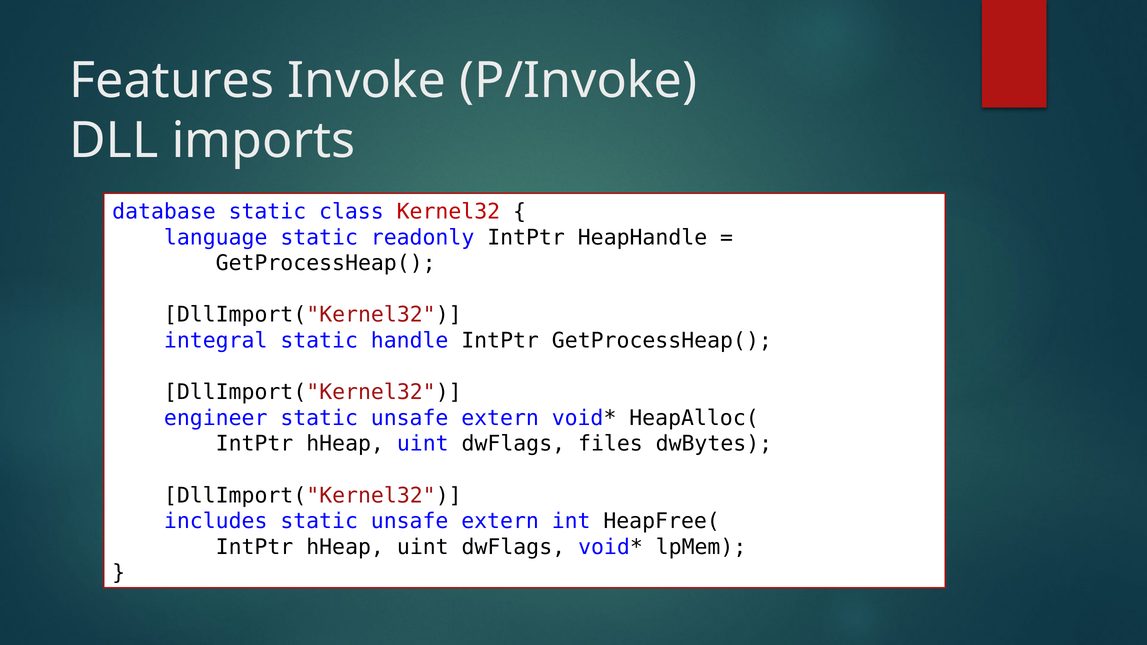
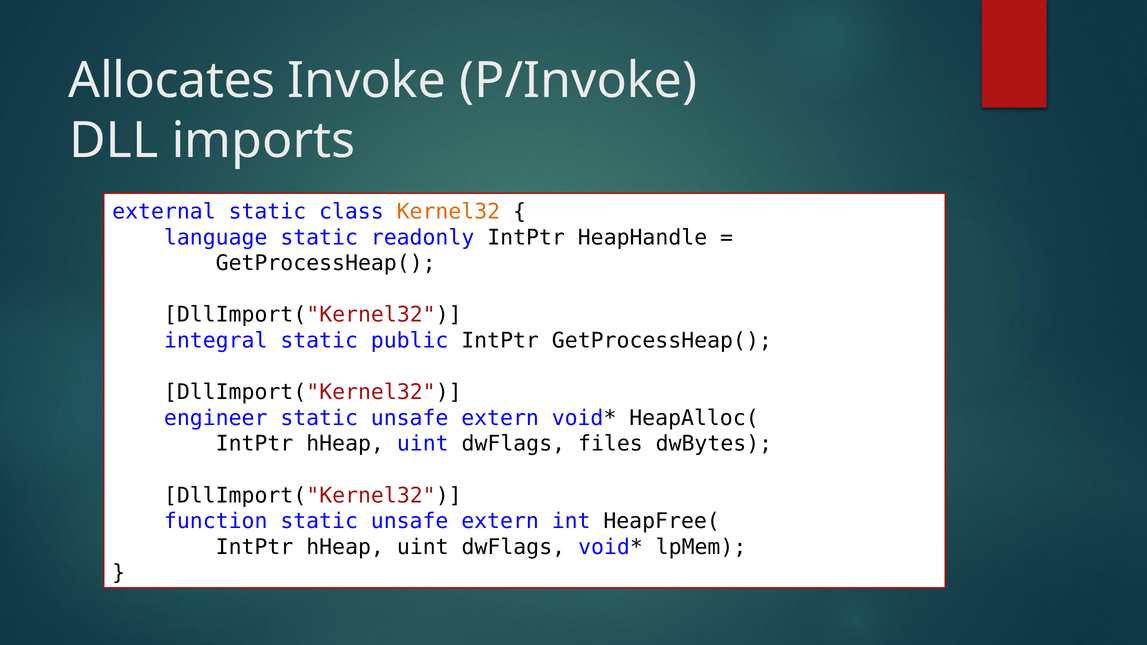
Features: Features -> Allocates
database: database -> external
Kernel32 colour: red -> orange
handle: handle -> public
includes: includes -> function
